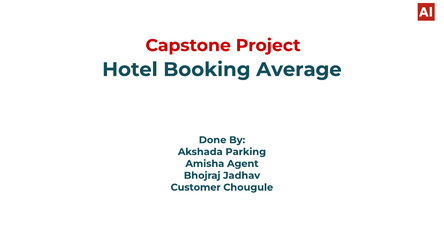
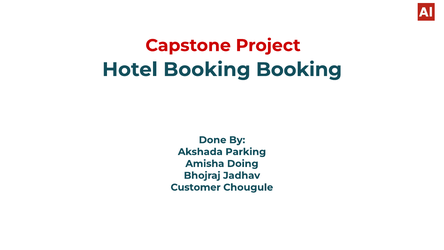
Booking Average: Average -> Booking
Agent: Agent -> Doing
